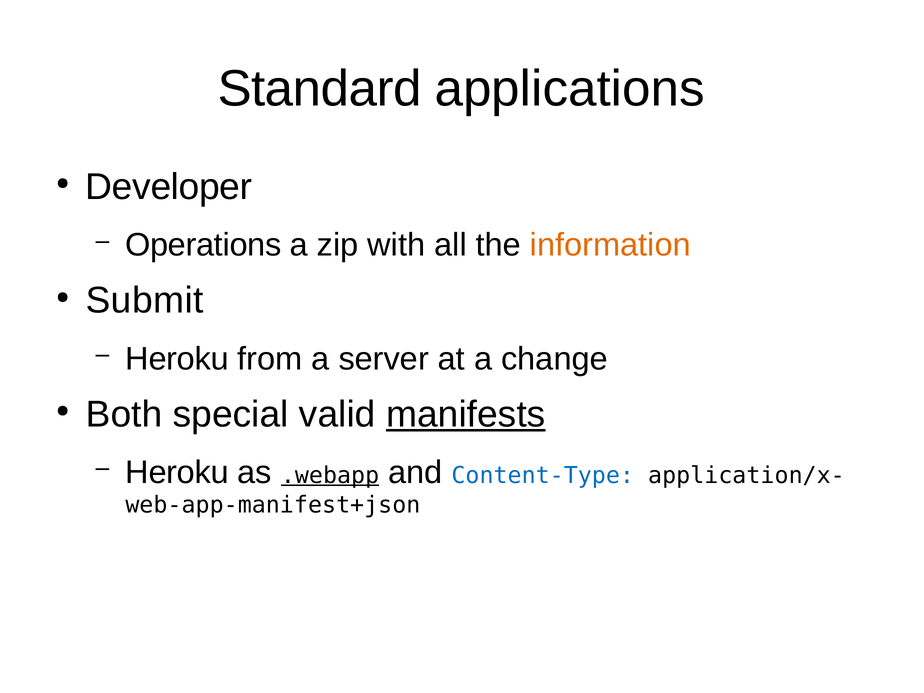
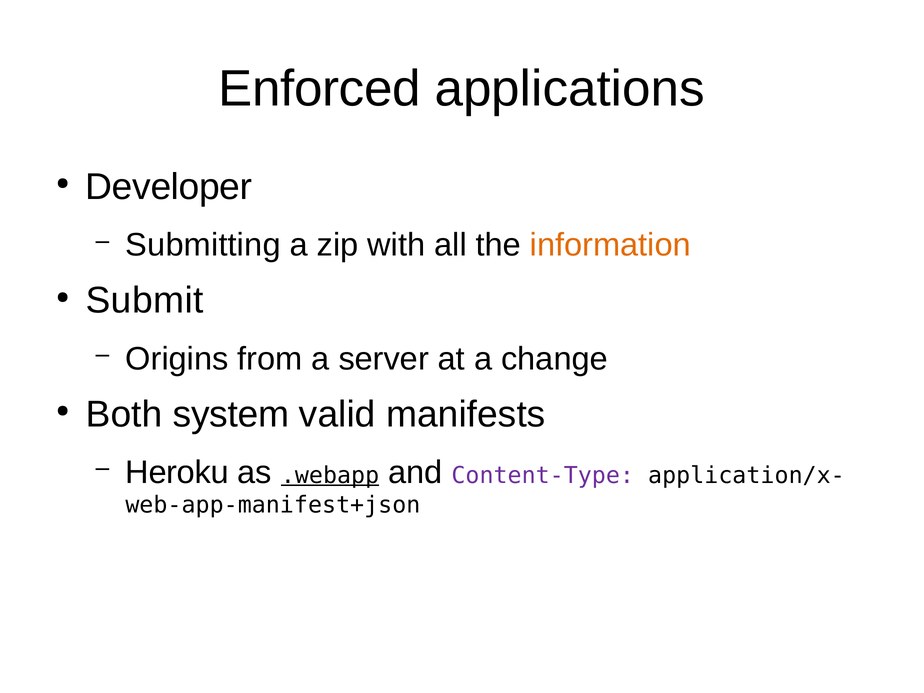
Standard: Standard -> Enforced
Operations: Operations -> Submitting
Heroku at (177, 359): Heroku -> Origins
special: special -> system
manifests underline: present -> none
Content-Type colour: blue -> purple
